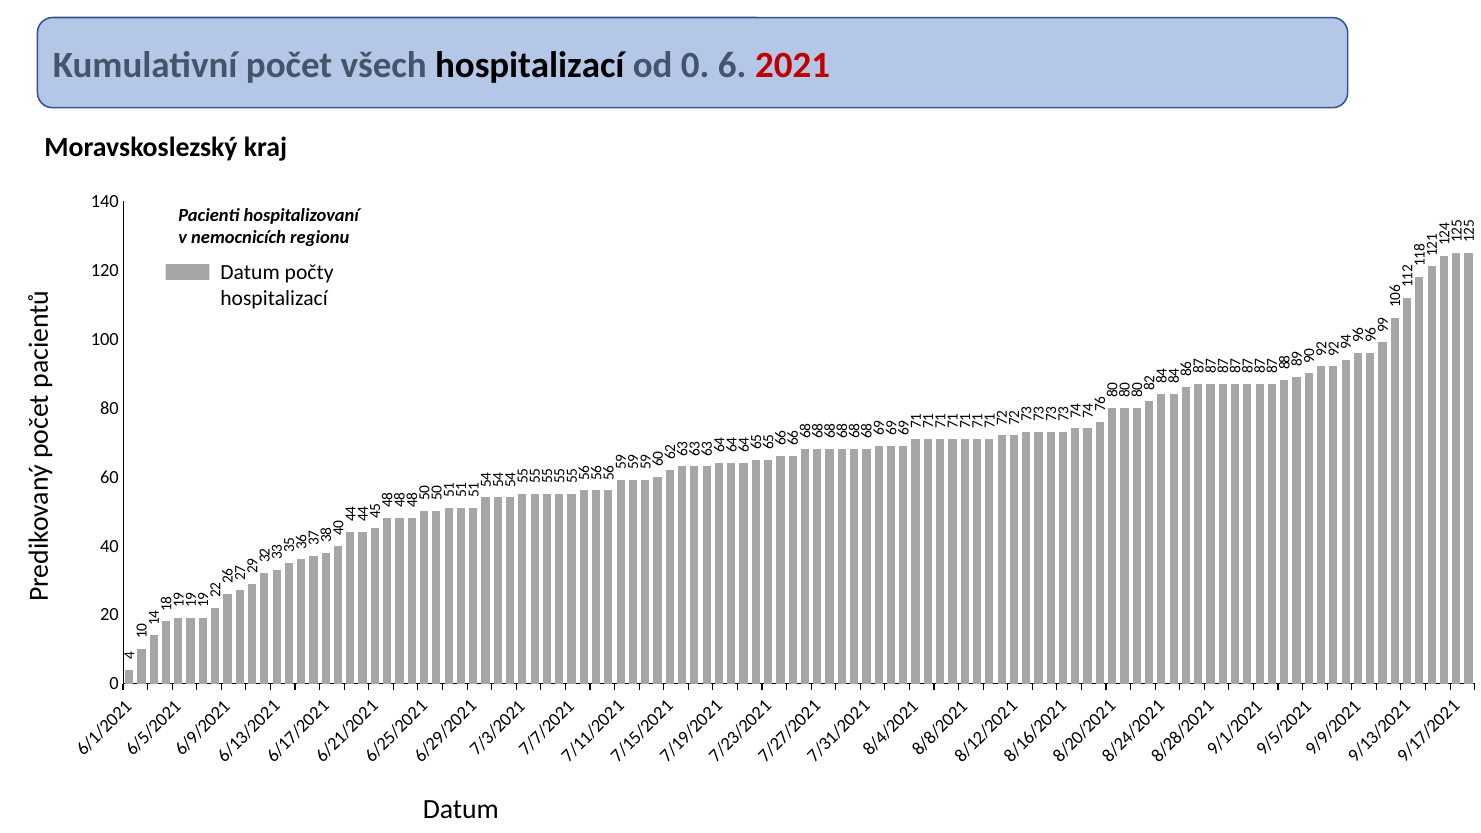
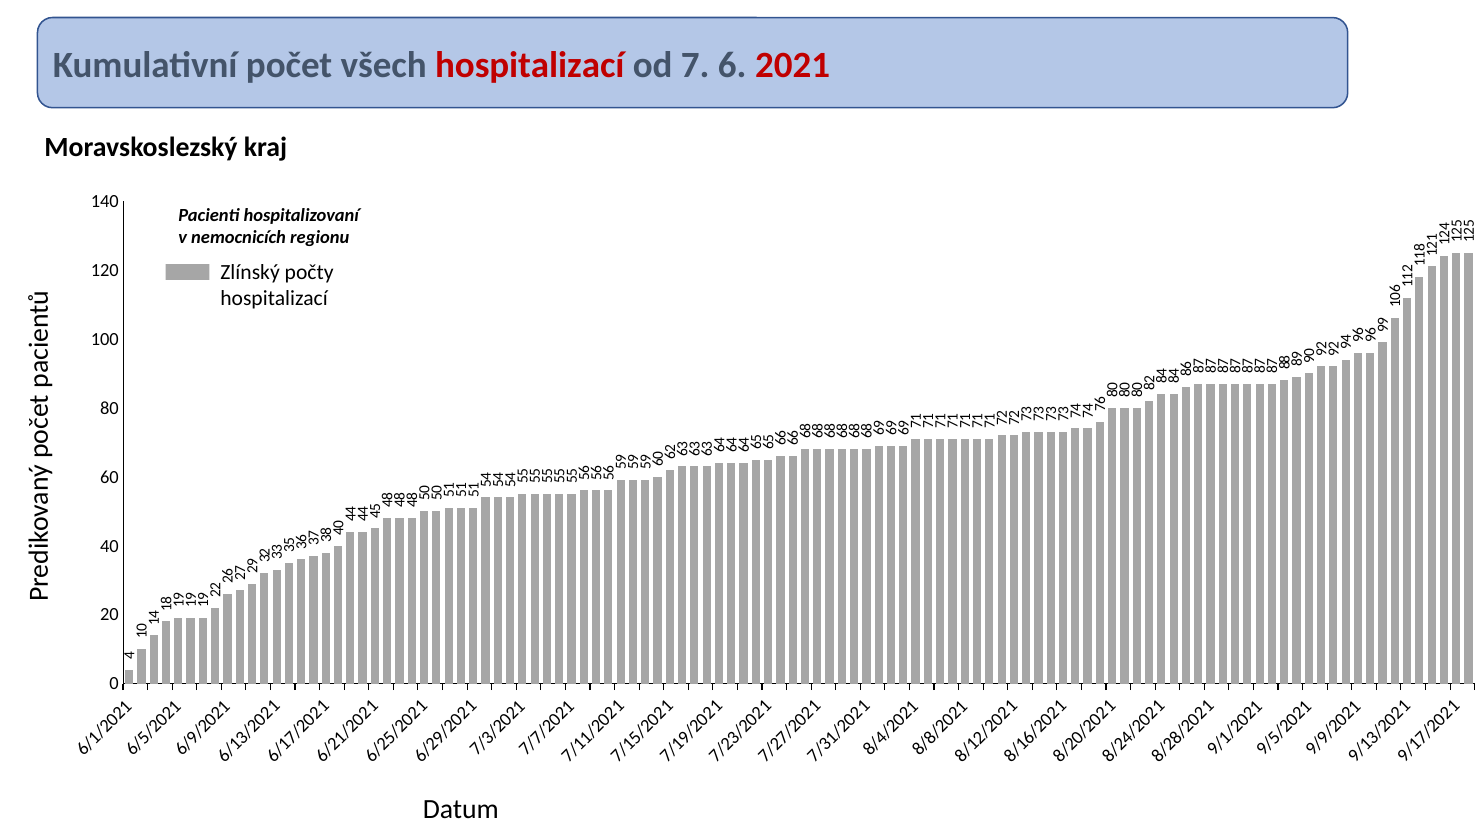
hospitalizací at (530, 65) colour: black -> red
od 0: 0 -> 7
Datum at (250, 273): Datum -> Zlínský
